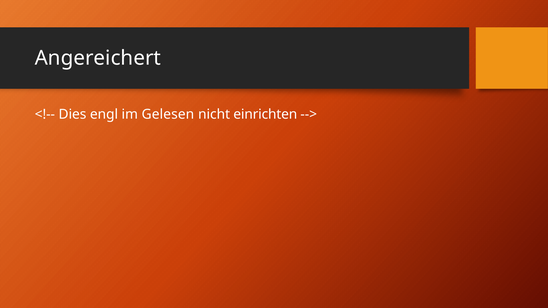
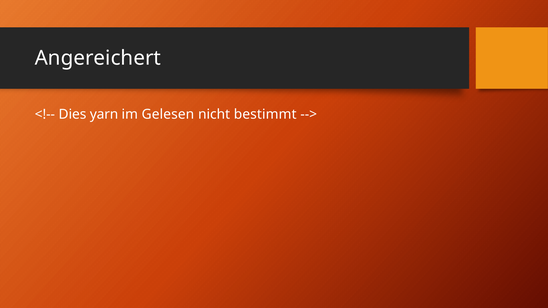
engl: engl -> yarn
einrichten: einrichten -> bestimmt
